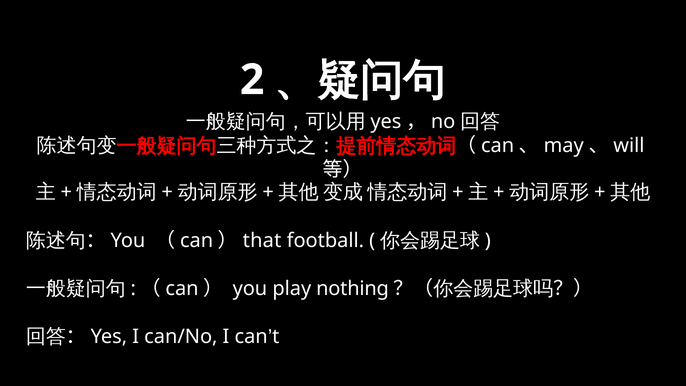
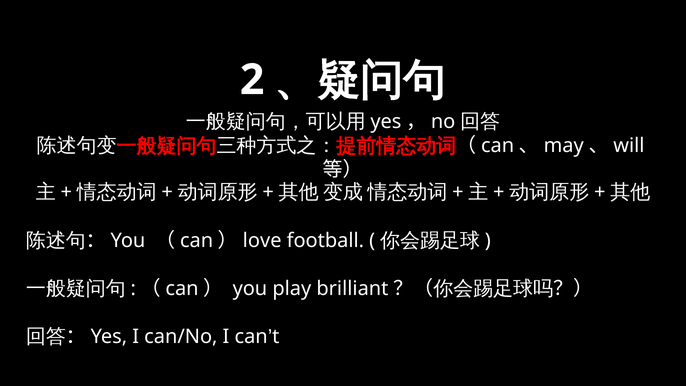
that: that -> love
nothing: nothing -> brilliant
